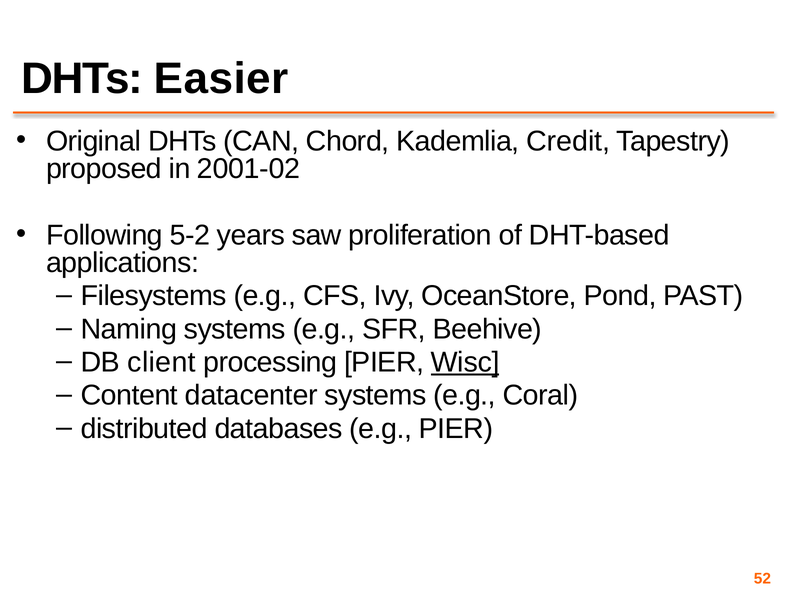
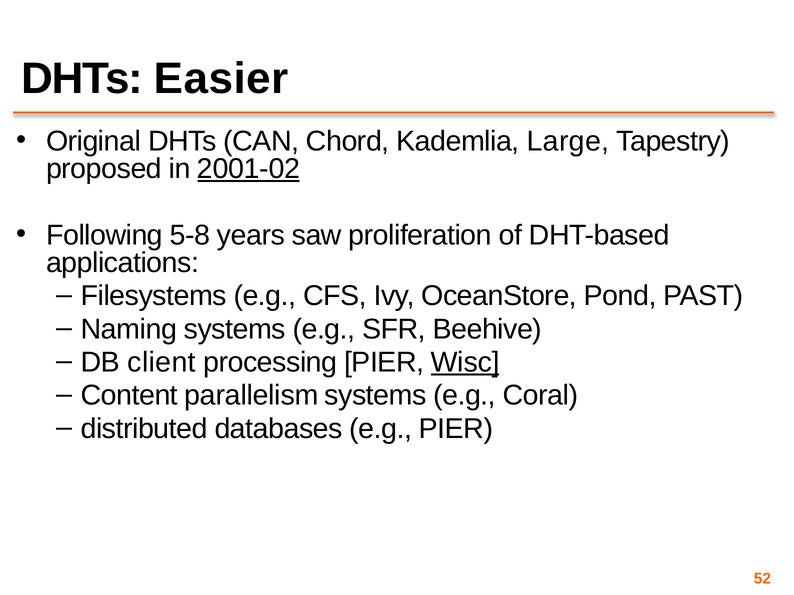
Credit: Credit -> Large
2001-02 underline: none -> present
5-2: 5-2 -> 5-8
datacenter: datacenter -> parallelism
